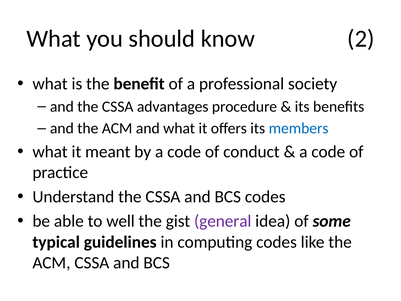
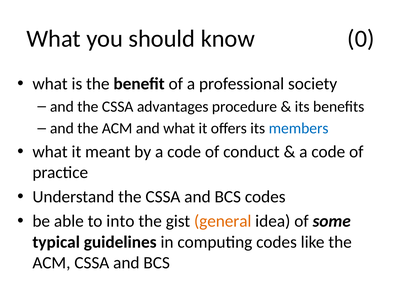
2: 2 -> 0
well: well -> into
general colour: purple -> orange
